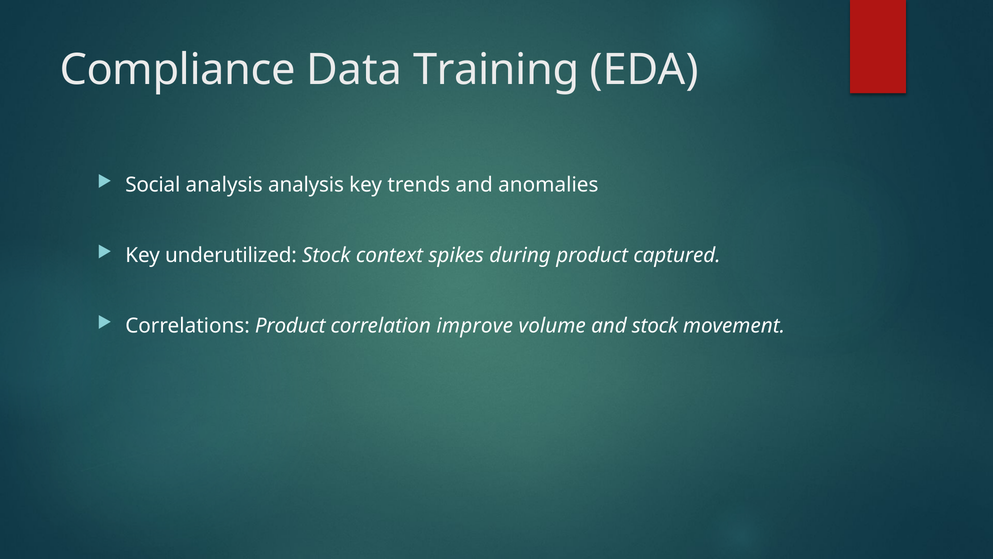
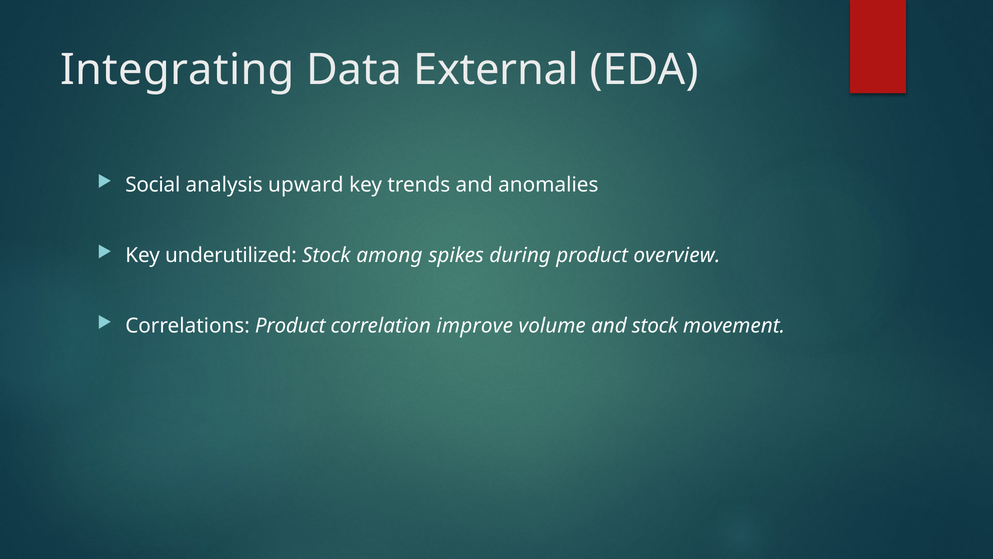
Compliance: Compliance -> Integrating
Training: Training -> External
analysis analysis: analysis -> upward
context: context -> among
captured: captured -> overview
